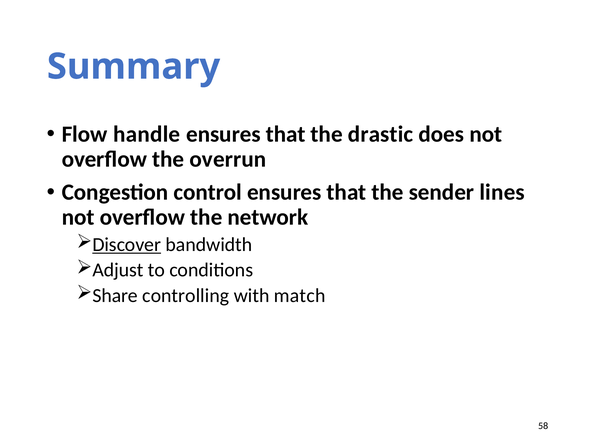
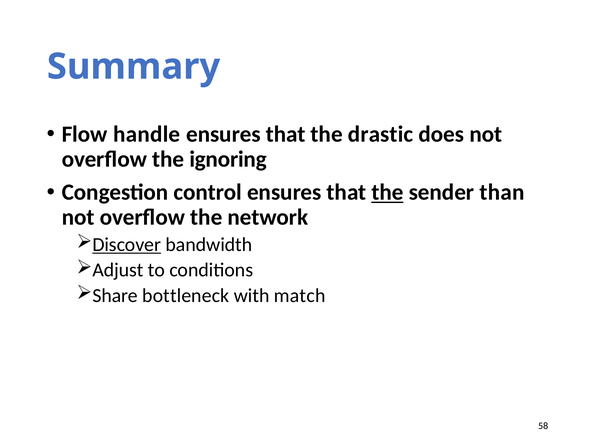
overrun: overrun -> ignoring
the at (387, 192) underline: none -> present
lines: lines -> than
controlling: controlling -> bottleneck
